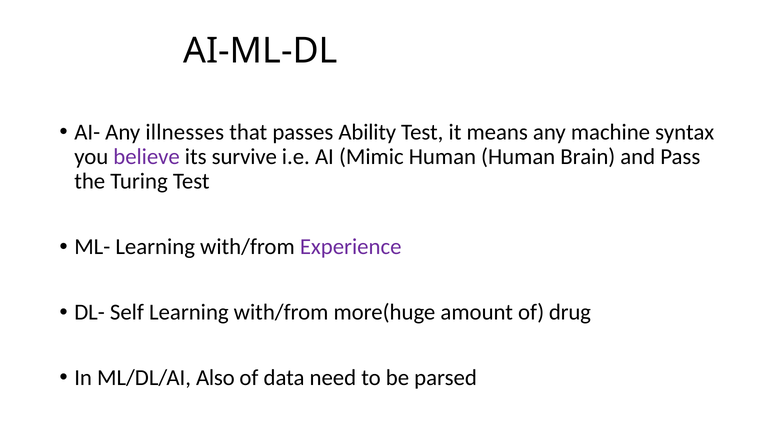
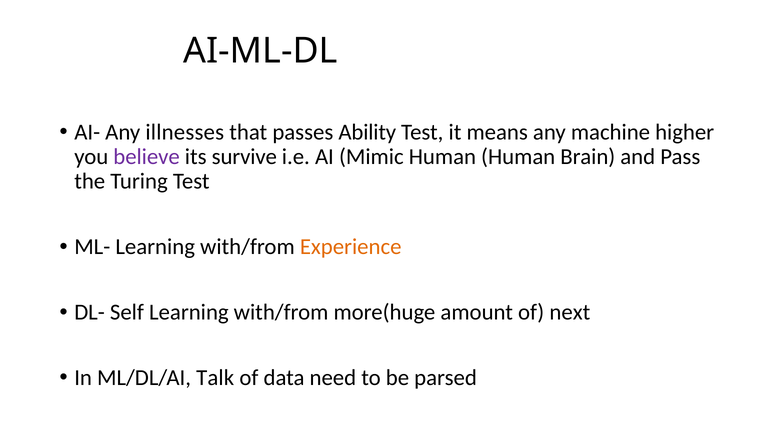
syntax: syntax -> higher
Experience colour: purple -> orange
drug: drug -> next
Also: Also -> Talk
